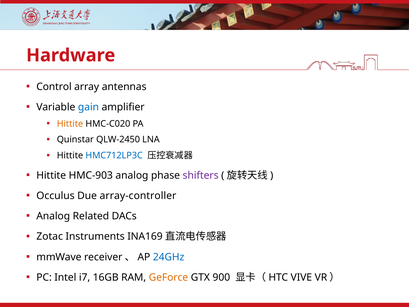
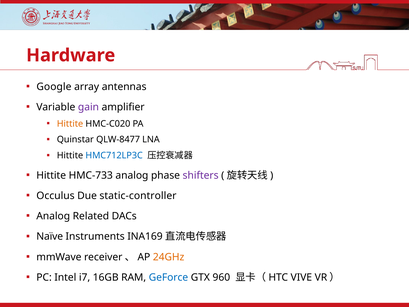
Control: Control -> Google
gain colour: blue -> purple
QLW-2450: QLW-2450 -> QLW-8477
HMC-903: HMC-903 -> HMC-733
array-controller: array-controller -> static-controller
Zotac: Zotac -> Naïve
24GHz colour: blue -> orange
GeForce colour: orange -> blue
900: 900 -> 960
